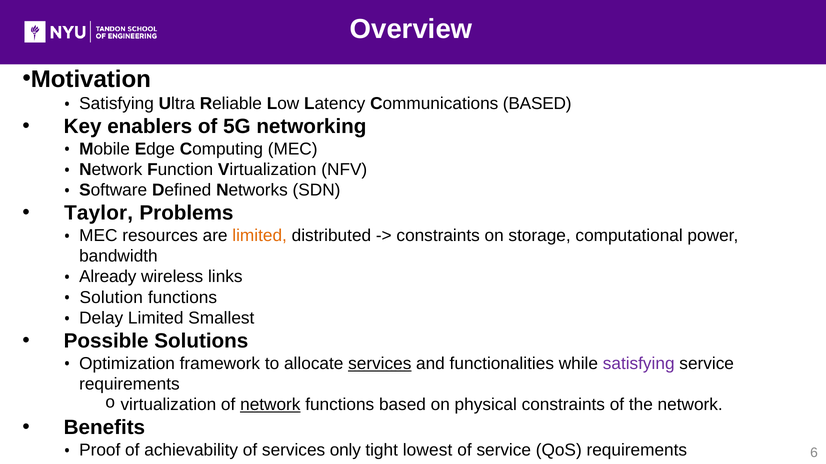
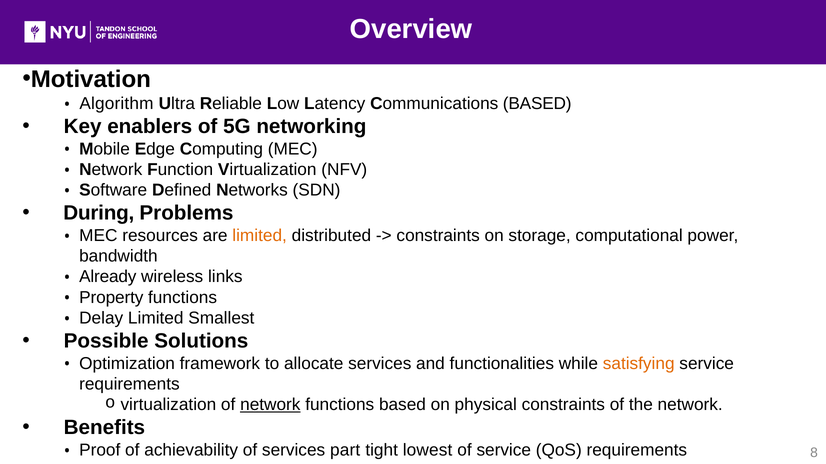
Satisfying at (117, 104): Satisfying -> Algorithm
Taylor: Taylor -> During
Solution: Solution -> Property
services at (380, 364) underline: present -> none
satisfying at (639, 364) colour: purple -> orange
only: only -> part
6: 6 -> 8
